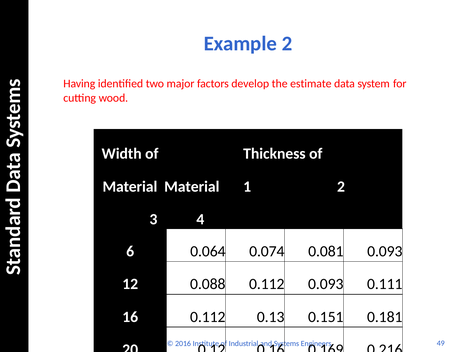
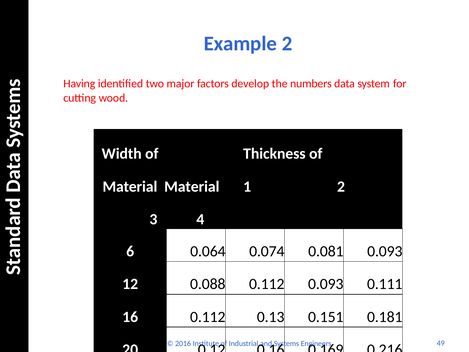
estimate: estimate -> numbers
